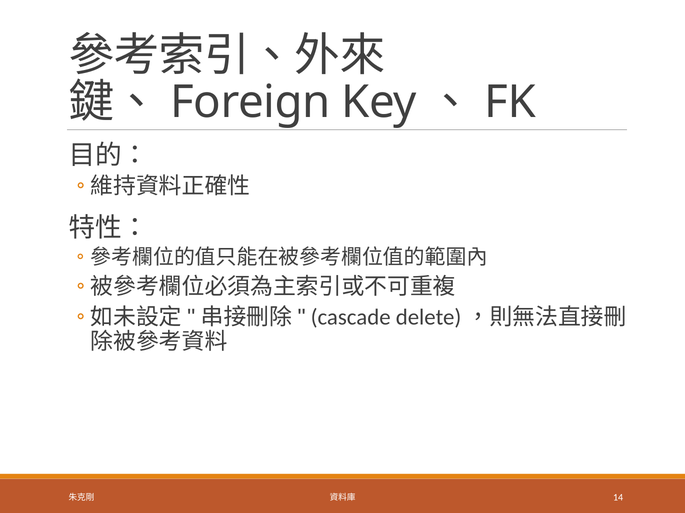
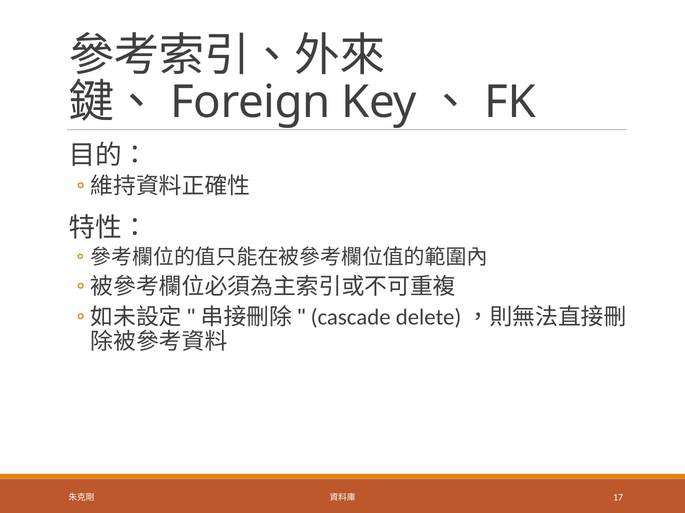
14: 14 -> 17
